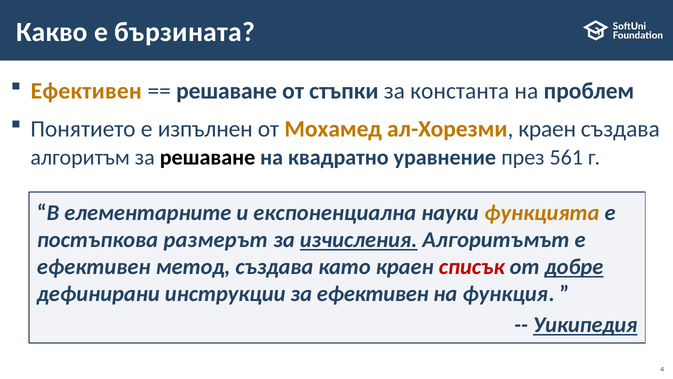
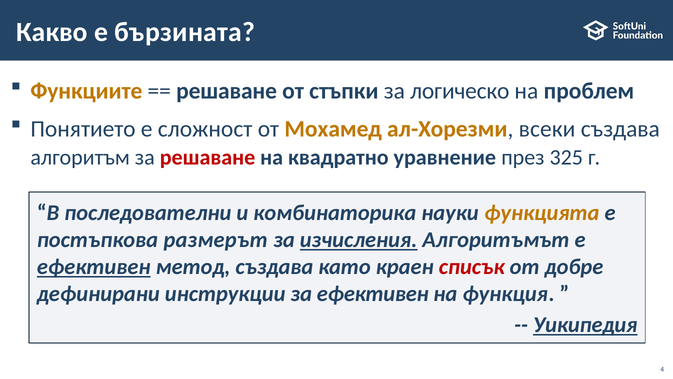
Ефективен at (86, 91): Ефективен -> Функциите
константа: константа -> логическо
изпълнен: изпълнен -> сложност
ал-Хорезми краен: краен -> всеки
решаване at (208, 157) colour: black -> red
561: 561 -> 325
елементарните: елементарните -> последователни
експоненциална: експоненциална -> комбинаторика
ефективен at (94, 267) underline: none -> present
добре underline: present -> none
